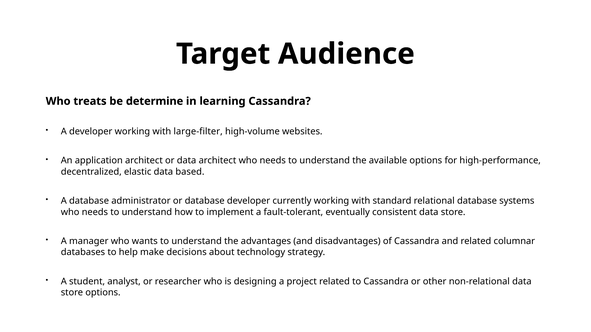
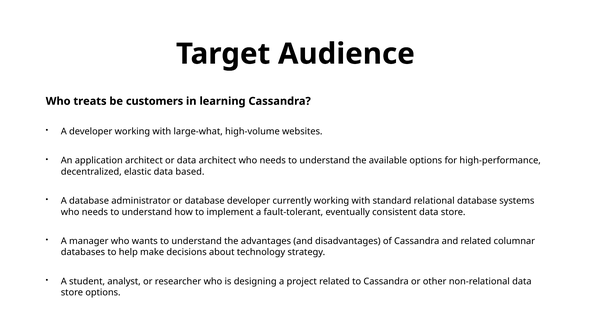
determine: determine -> customers
large-filter: large-filter -> large-what
